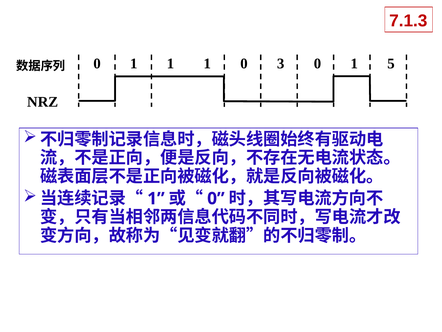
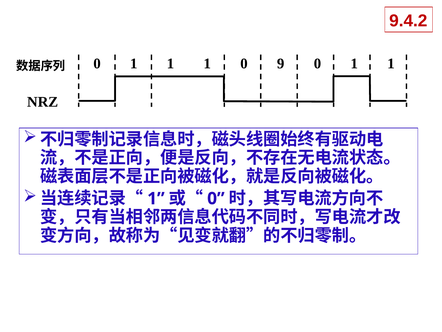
7.1.3: 7.1.3 -> 9.4.2
3: 3 -> 9
5 at (391, 63): 5 -> 1
